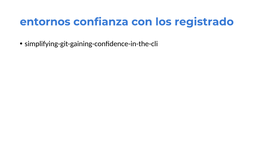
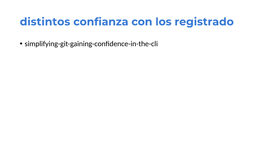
entornos: entornos -> distintos
